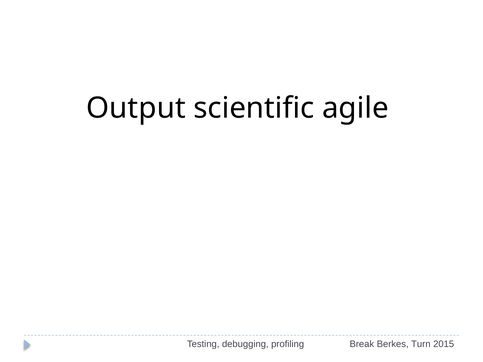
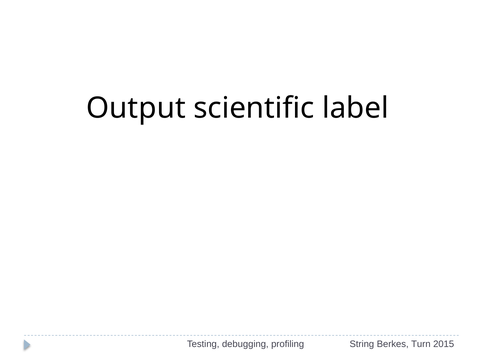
agile: agile -> label
Break: Break -> String
